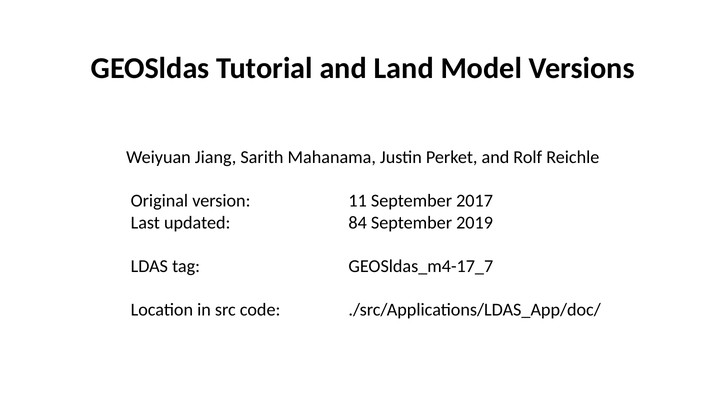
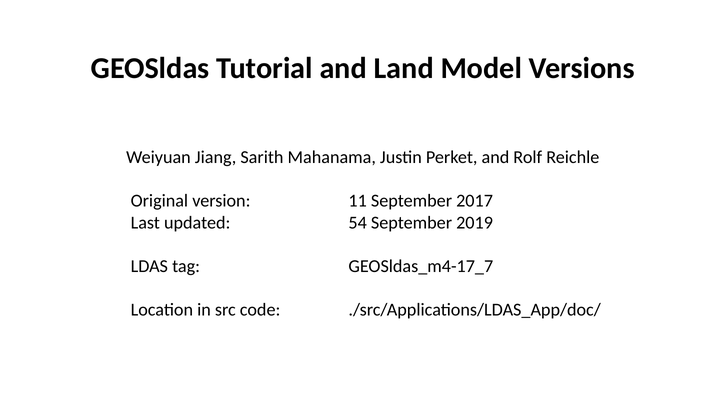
84: 84 -> 54
